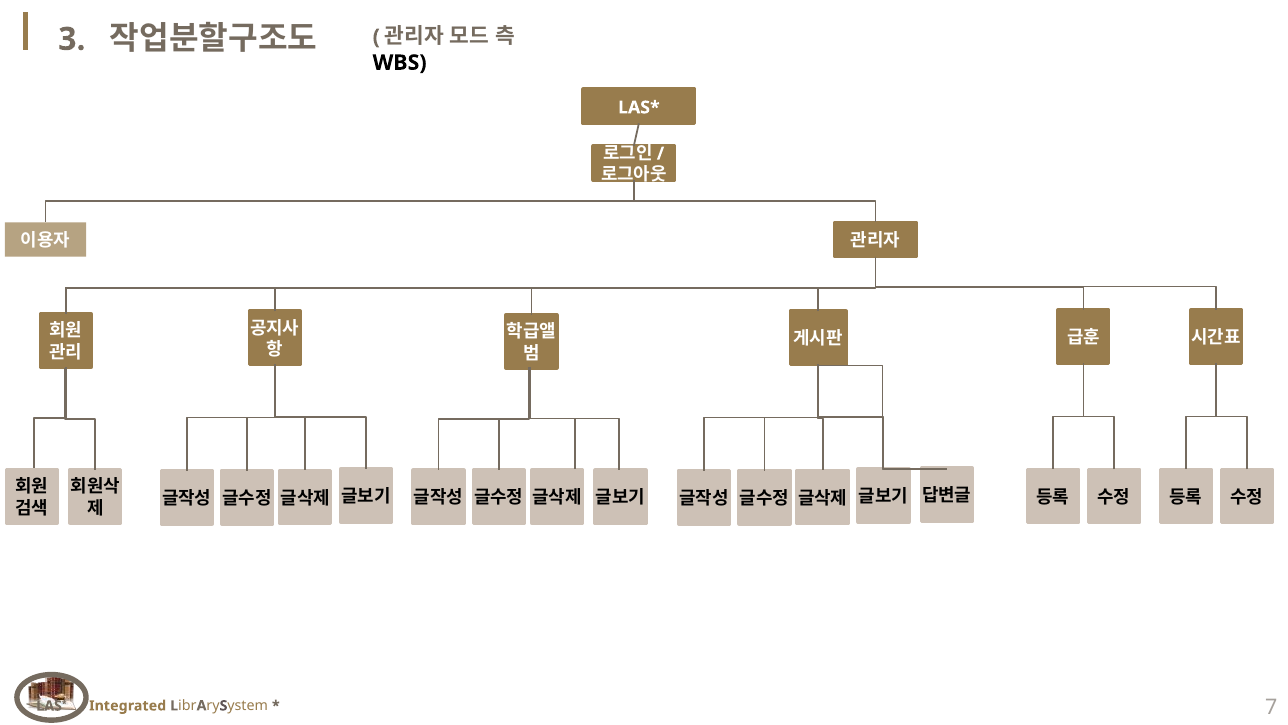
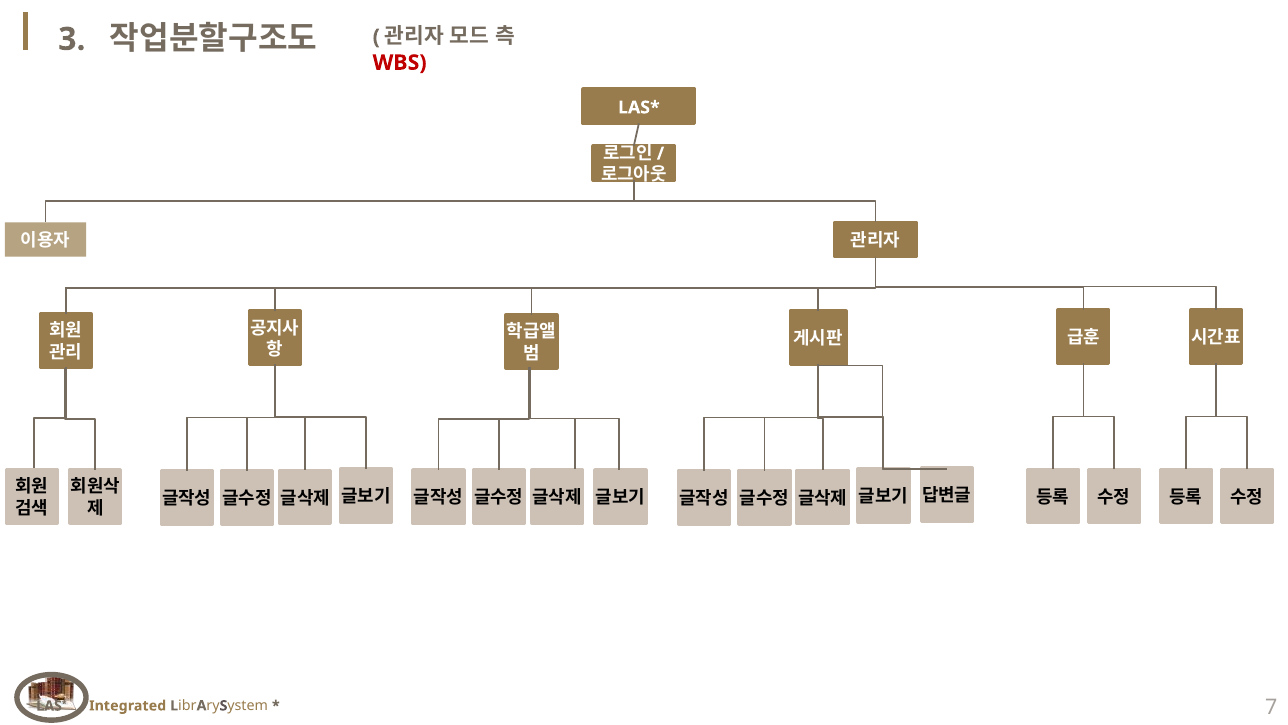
WBS colour: black -> red
